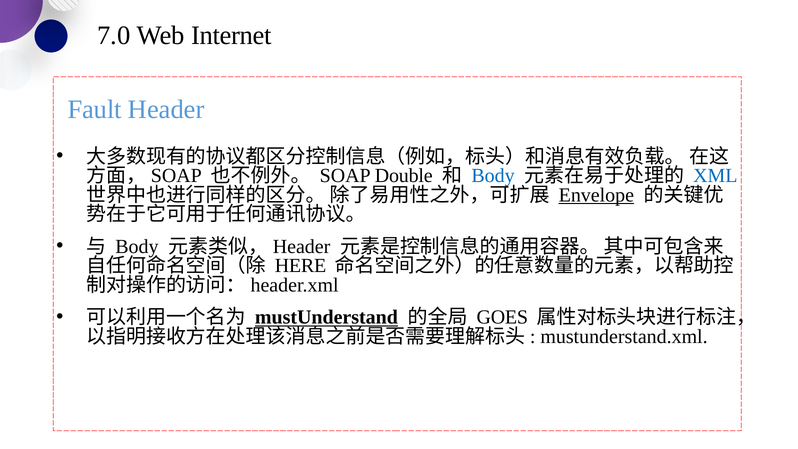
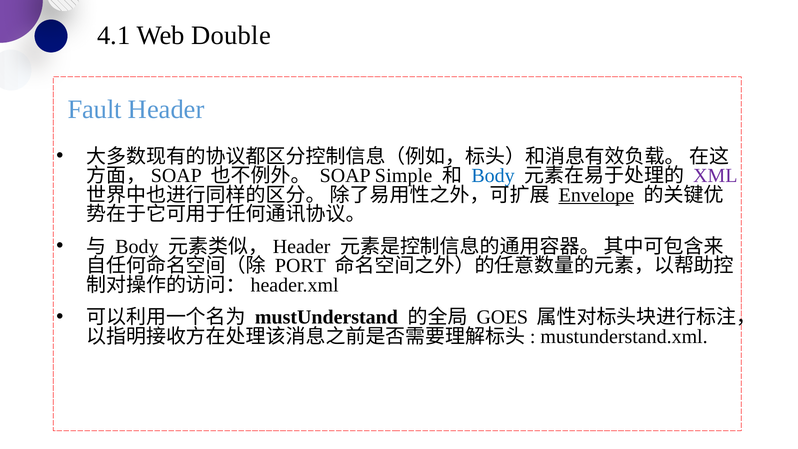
7.0: 7.0 -> 4.1
Internet: Internet -> Double
Double: Double -> Simple
XML colour: blue -> purple
HERE: HERE -> PORT
mustUnderstand underline: present -> none
